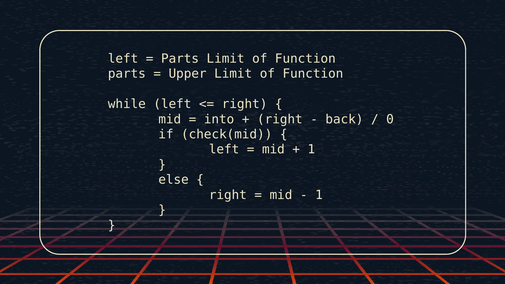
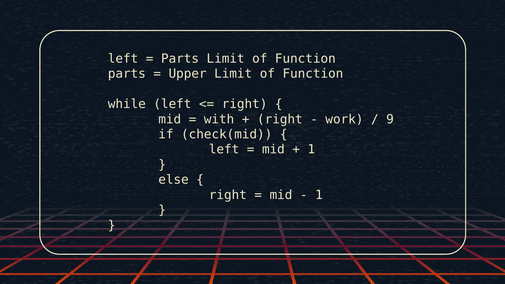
into: into -> with
back: back -> work
0: 0 -> 9
